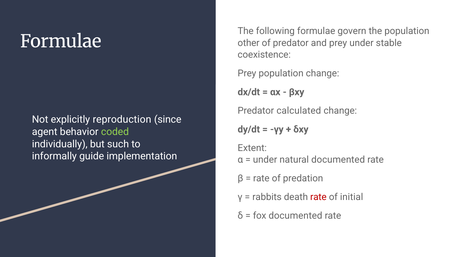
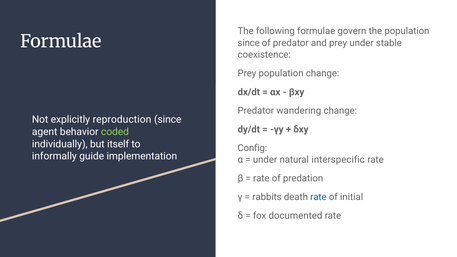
other at (249, 43): other -> since
calculated: calculated -> wandering
such: such -> itself
Extent: Extent -> Config
natural documented: documented -> interspecific
rate at (318, 197) colour: red -> blue
